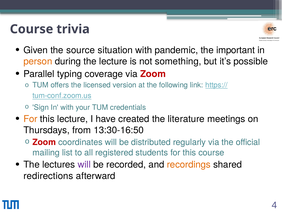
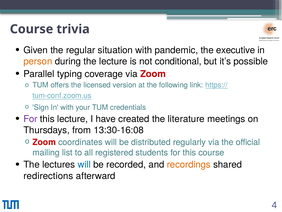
source: source -> regular
important: important -> executive
something: something -> conditional
For at (30, 119) colour: orange -> purple
13:30-16:50: 13:30-16:50 -> 13:30-16:08
will at (84, 164) colour: purple -> blue
